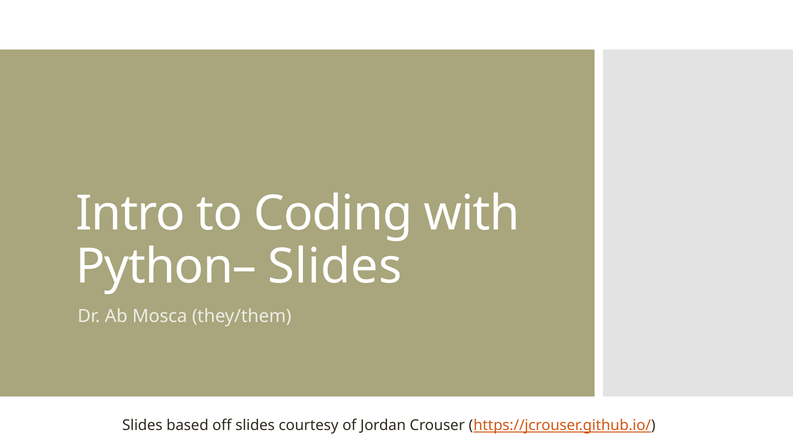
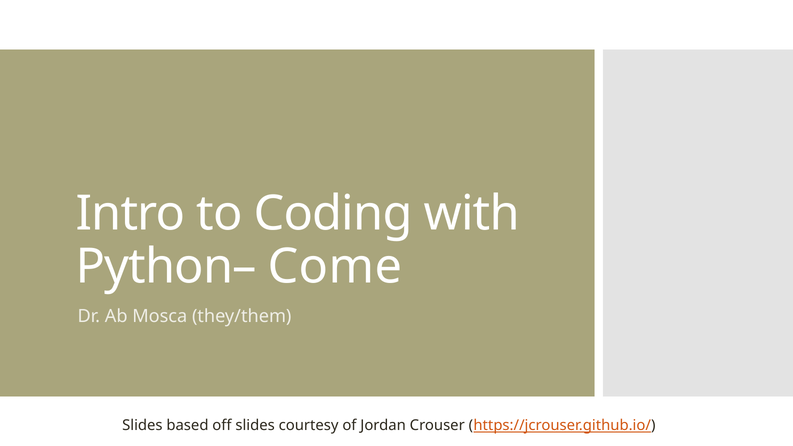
Python– Slides: Slides -> Come
